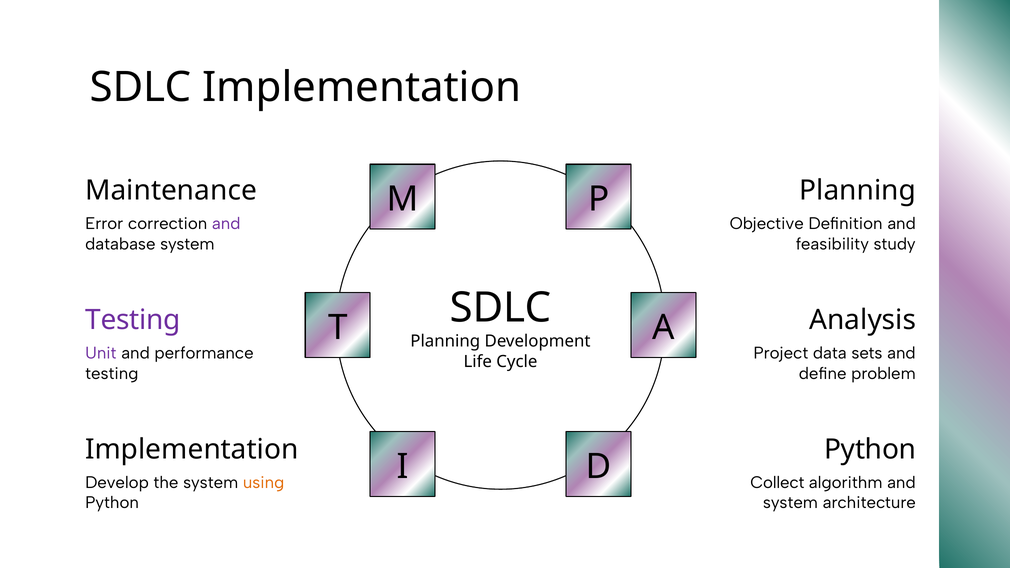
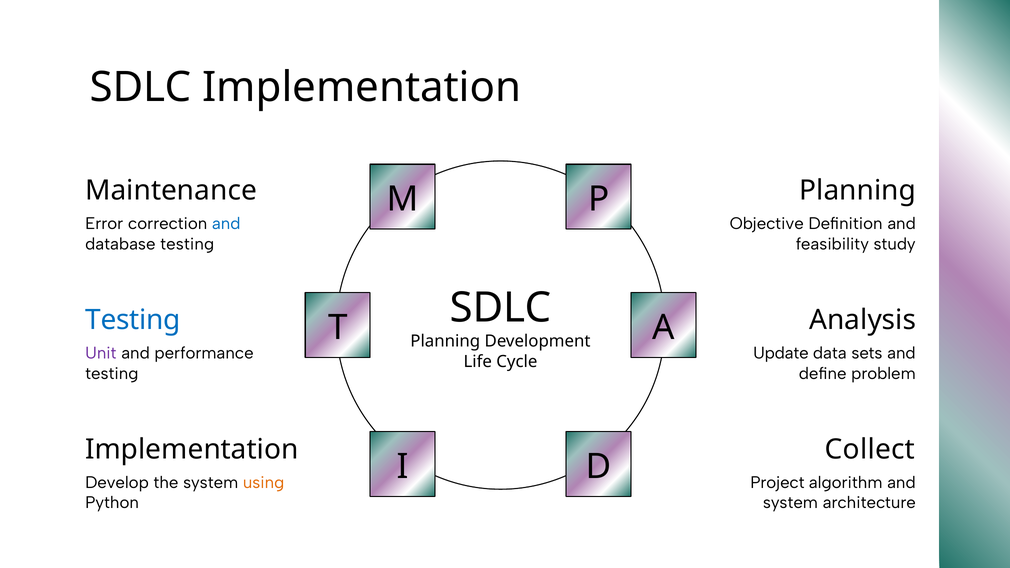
and at (226, 224) colour: purple -> blue
database system: system -> testing
Testing at (133, 320) colour: purple -> blue
Project: Project -> Update
Python at (870, 449): Python -> Collect
Collect: Collect -> Project
